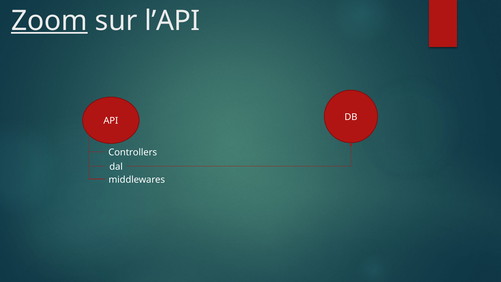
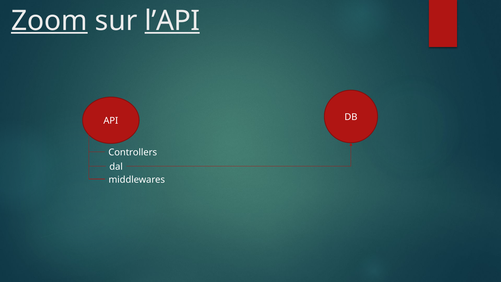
l’API underline: none -> present
